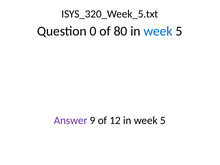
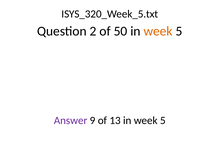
0: 0 -> 2
80: 80 -> 50
week at (158, 31) colour: blue -> orange
12: 12 -> 13
